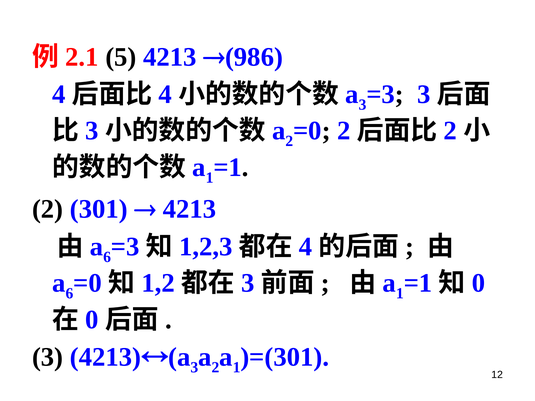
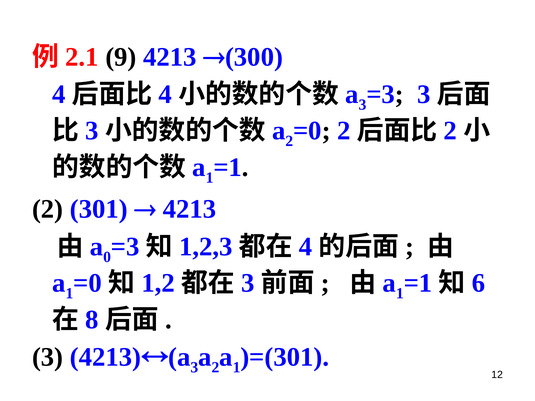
5: 5 -> 9
986: 986 -> 300
6 at (107, 257): 6 -> 0
6 at (69, 294): 6 -> 1
0 at (478, 283): 0 -> 6
0 at (92, 320): 0 -> 8
